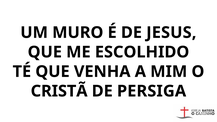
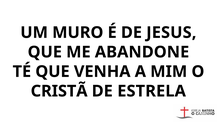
ESCOLHIDO: ESCOLHIDO -> ABANDONE
PERSIGA: PERSIGA -> ESTRELA
